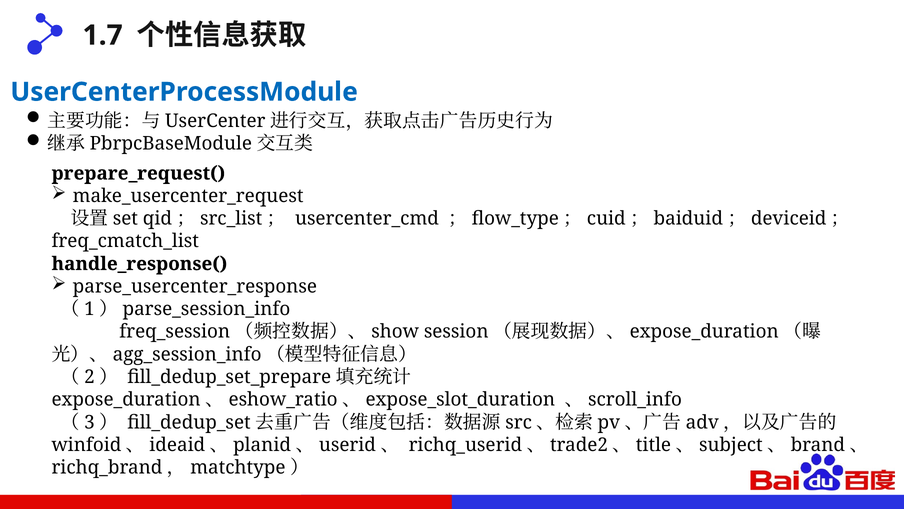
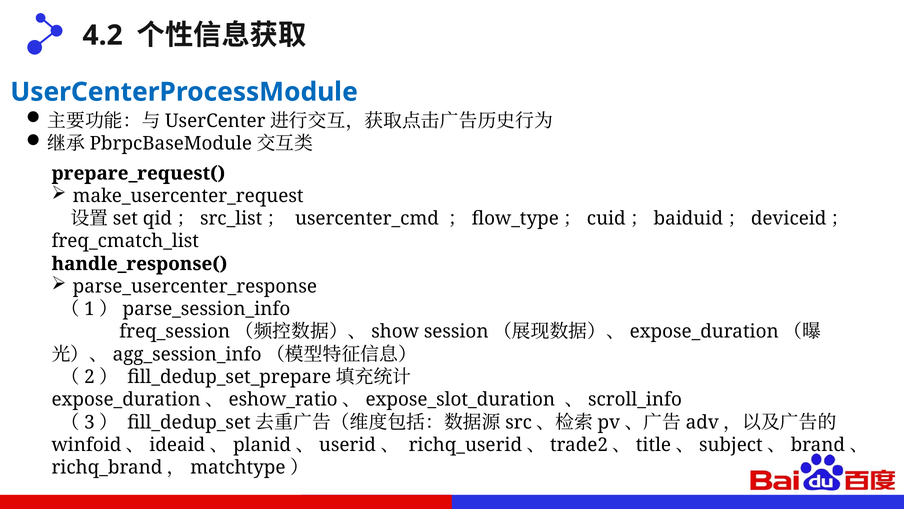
1.7: 1.7 -> 4.2
